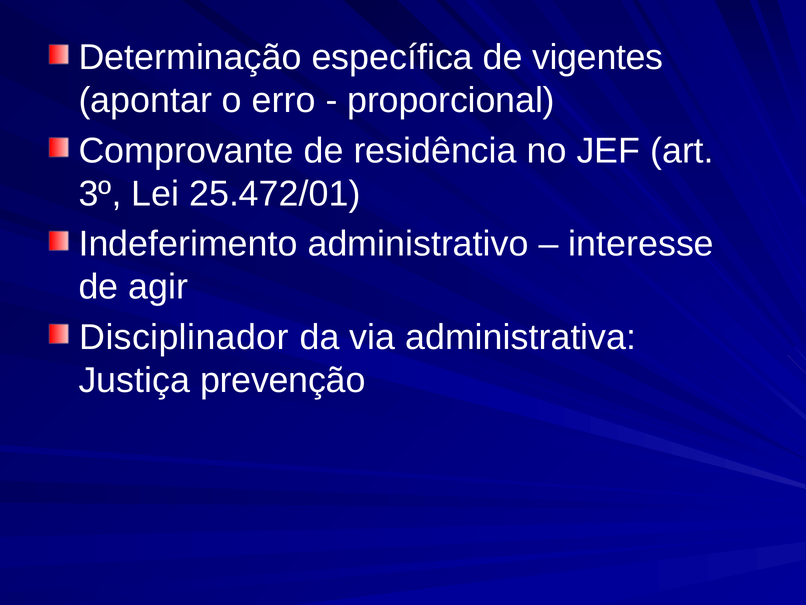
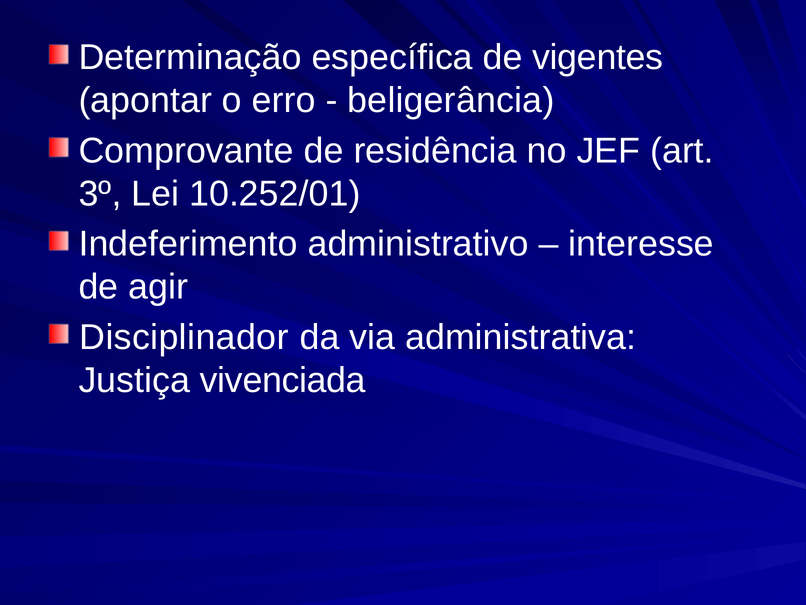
proporcional: proporcional -> beligerância
25.472/01: 25.472/01 -> 10.252/01
prevenção: prevenção -> vivenciada
